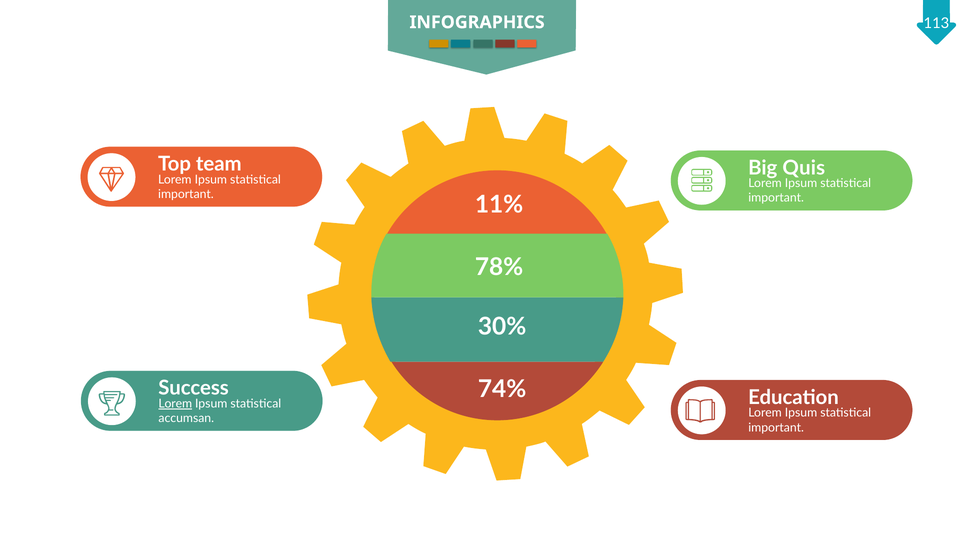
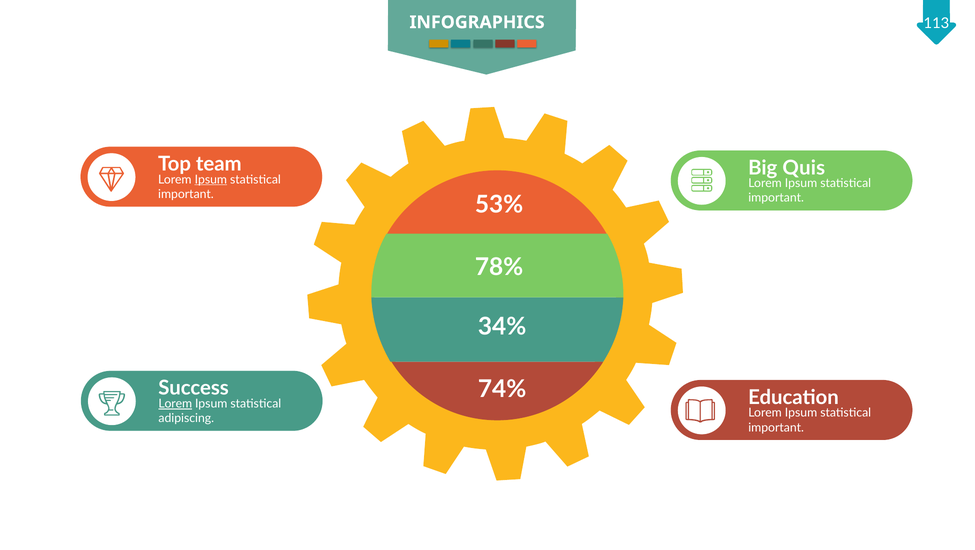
Ipsum at (211, 179) underline: none -> present
11%: 11% -> 53%
30%: 30% -> 34%
accumsan: accumsan -> adipiscing
